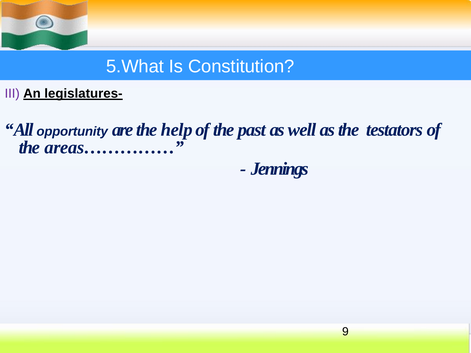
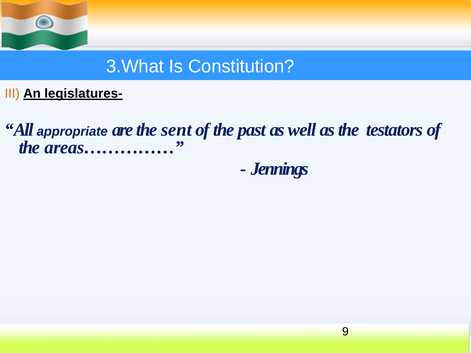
5.What: 5.What -> 3.What
III colour: purple -> orange
opportunity: opportunity -> appropriate
help: help -> sent
